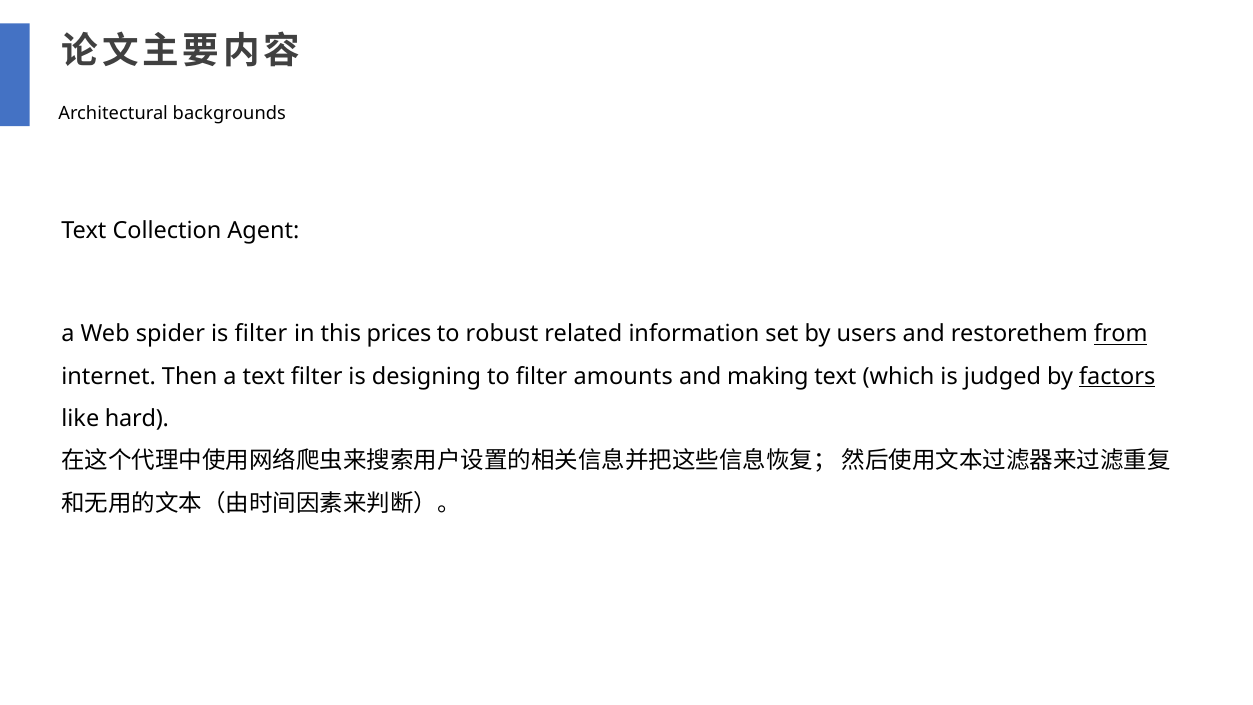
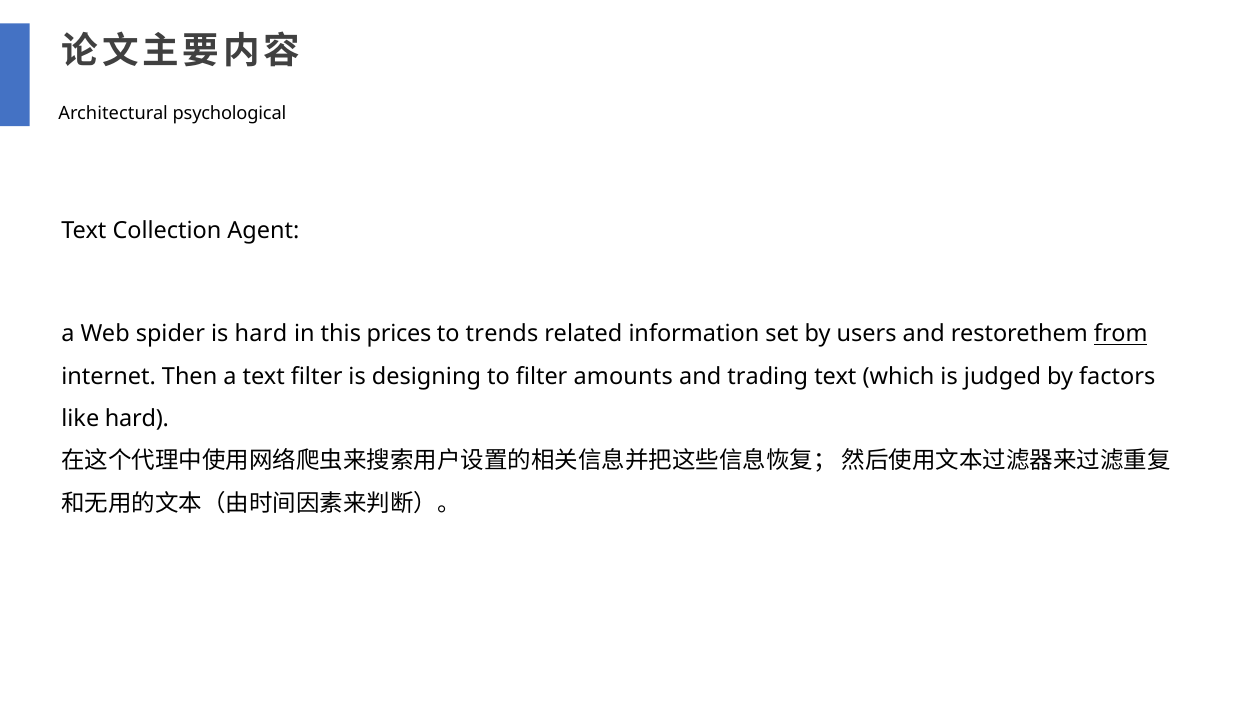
backgrounds: backgrounds -> psychological
is filter: filter -> hard
robust: robust -> trends
making: making -> trading
factors underline: present -> none
